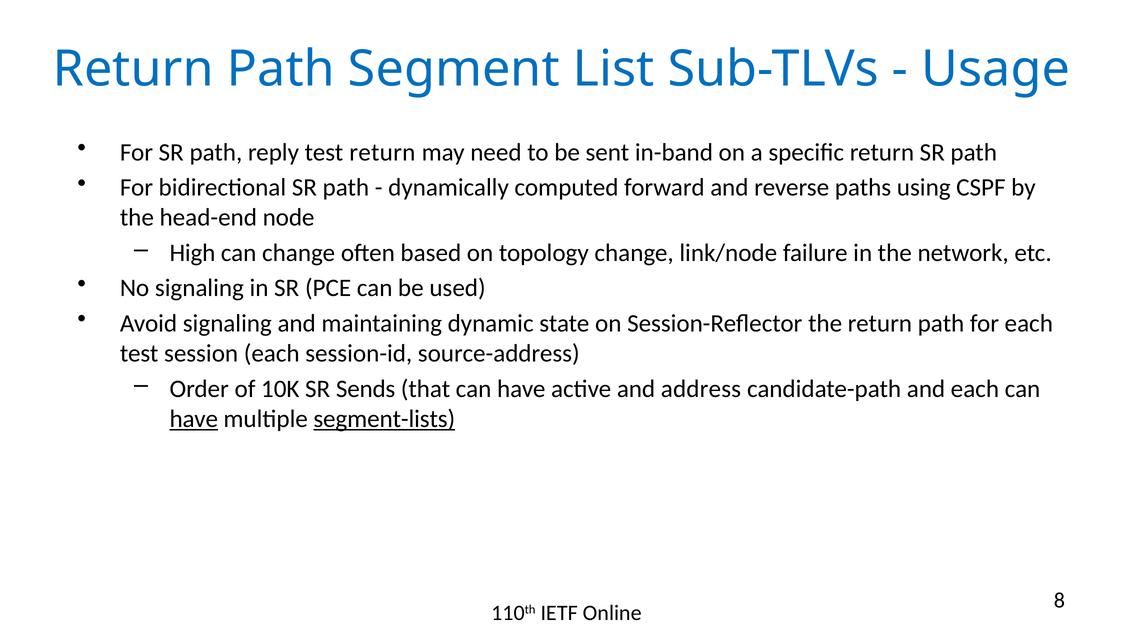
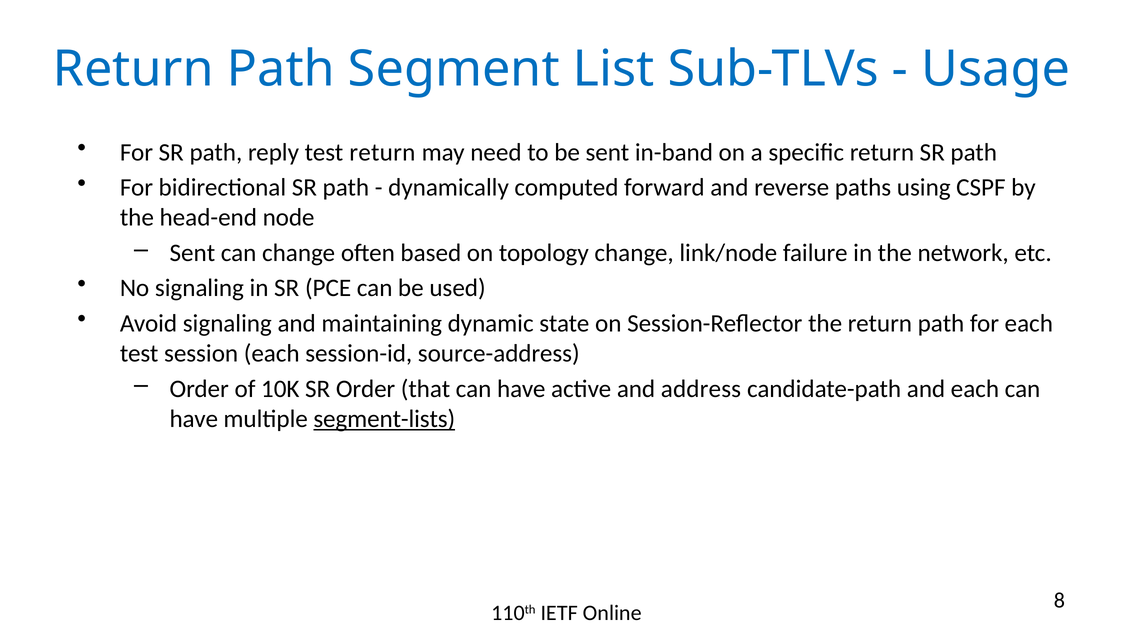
High at (192, 253): High -> Sent
SR Sends: Sends -> Order
have at (194, 419) underline: present -> none
